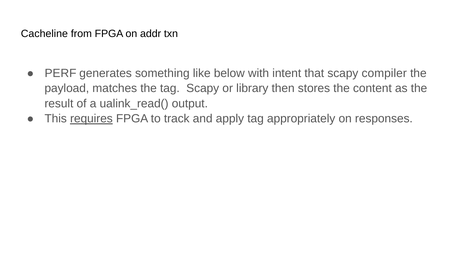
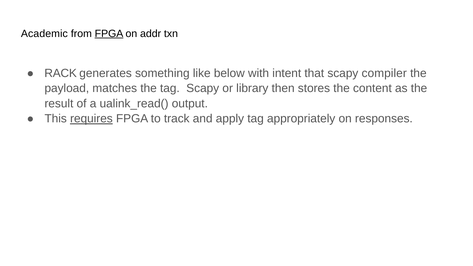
Cacheline: Cacheline -> Academic
FPGA at (109, 34) underline: none -> present
PERF: PERF -> RACK
